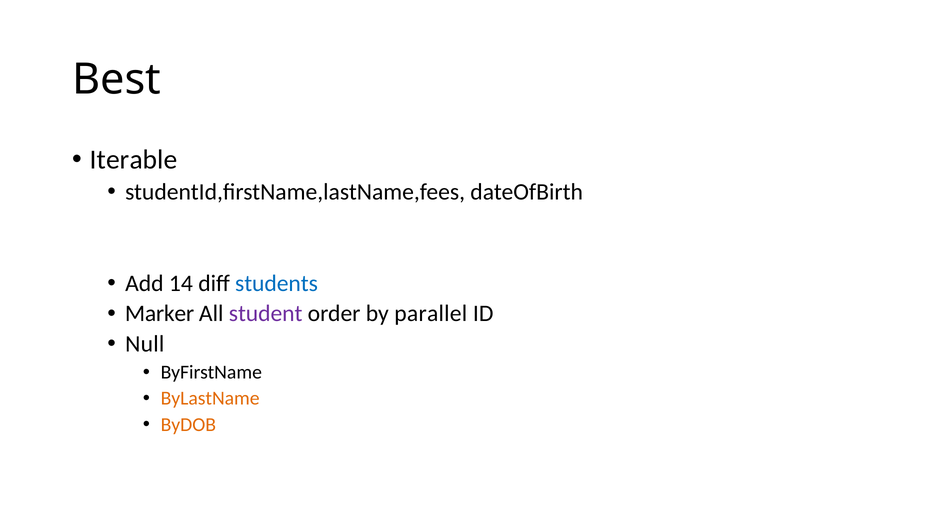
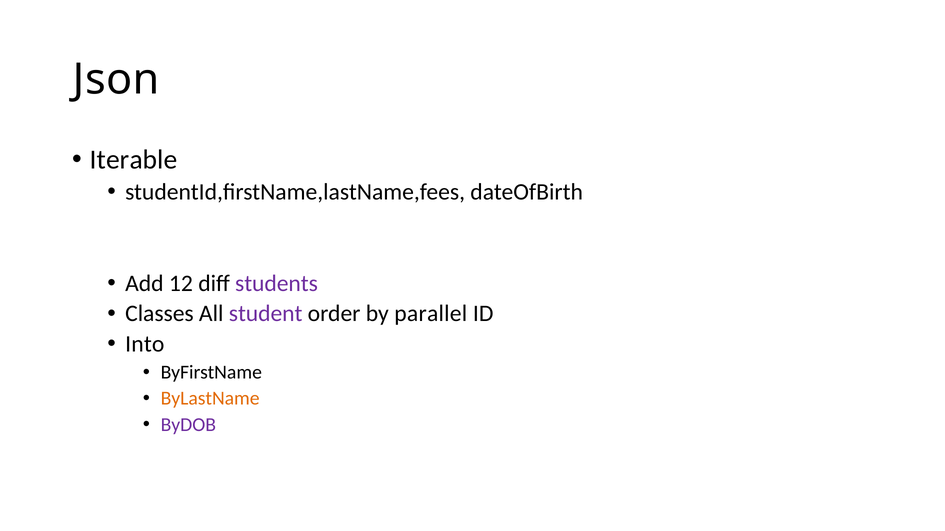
Best: Best -> Json
14: 14 -> 12
students colour: blue -> purple
Marker: Marker -> Classes
Null: Null -> Into
ByDOB colour: orange -> purple
